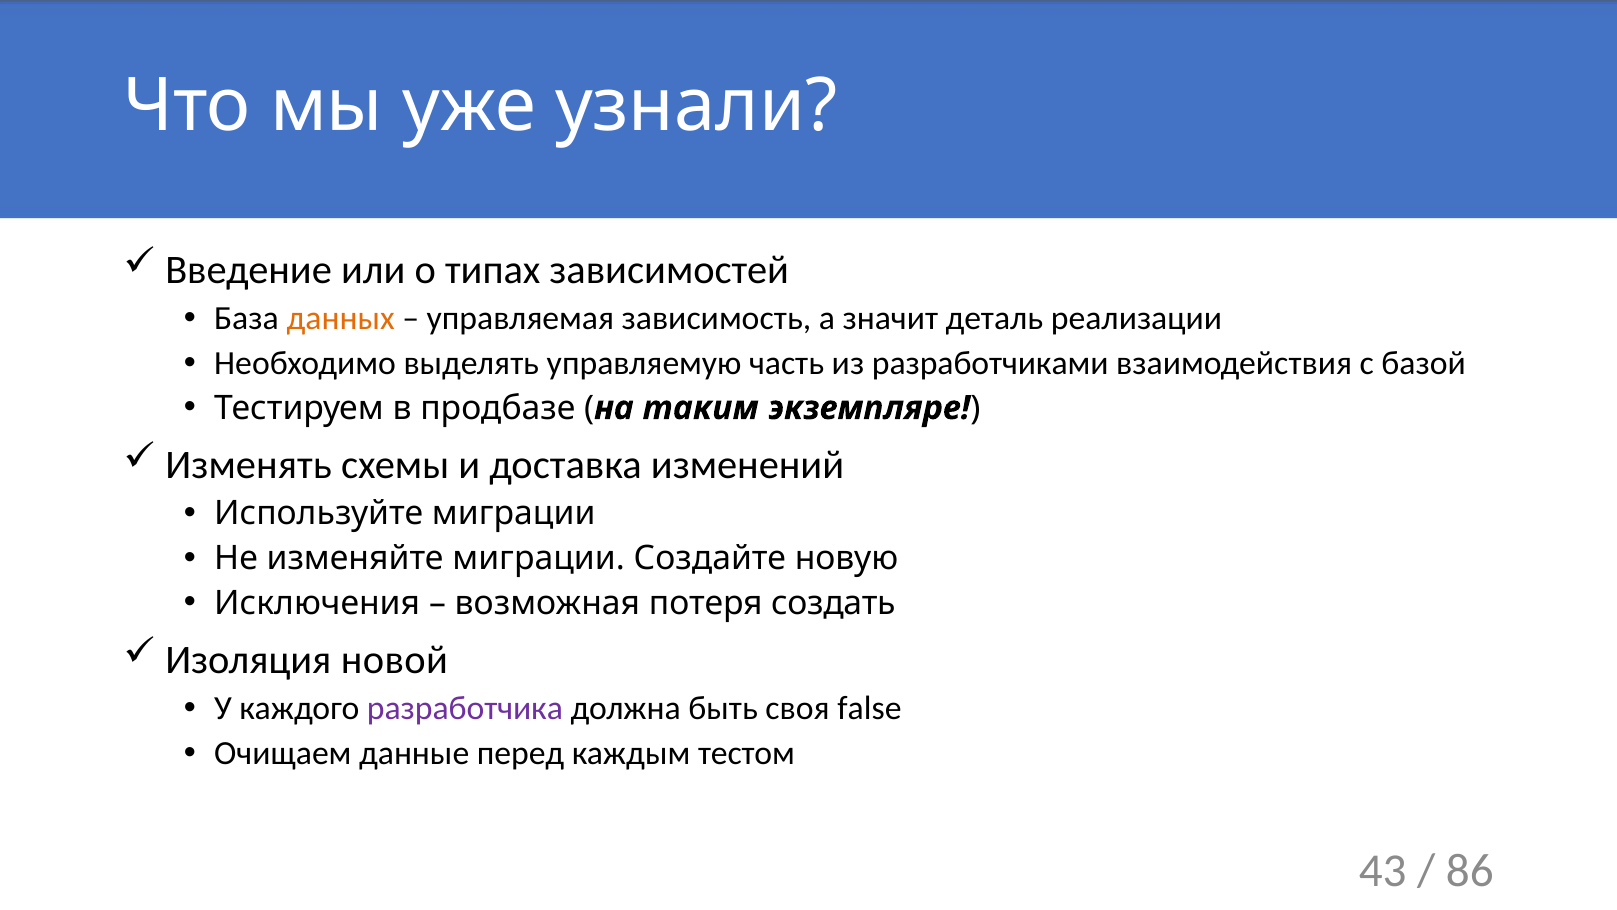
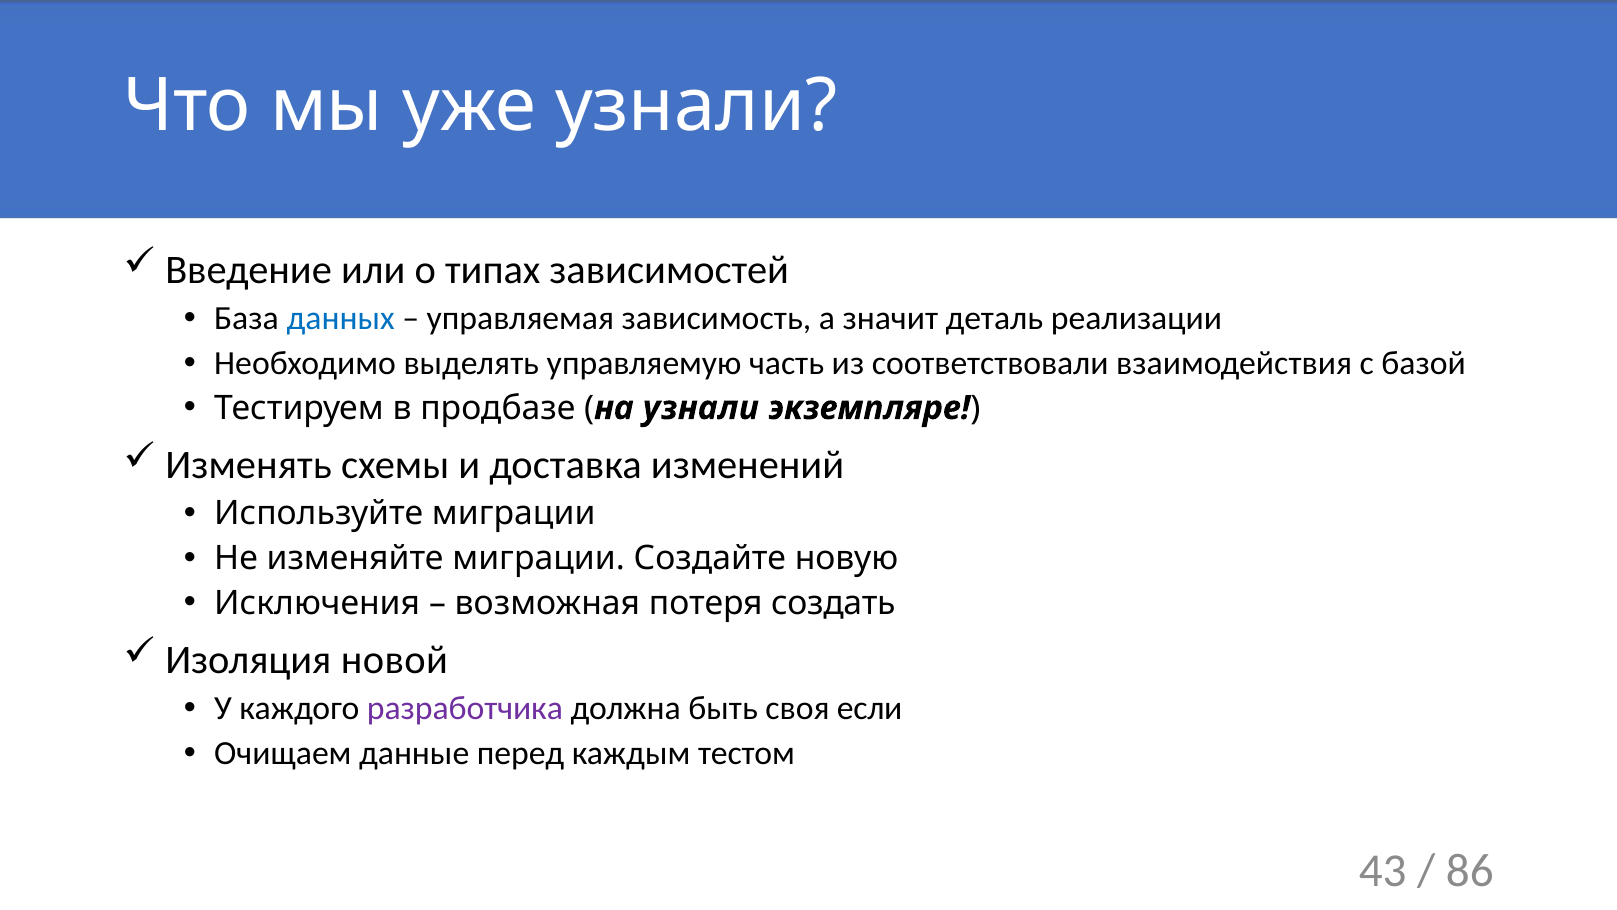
данных colour: orange -> blue
разработчиками: разработчиками -> соответствовали
на таким: таким -> узнали
false: false -> если
